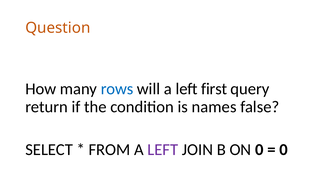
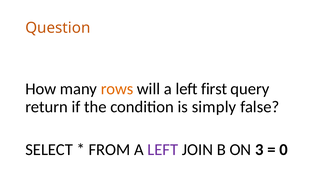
rows colour: blue -> orange
names: names -> simply
ON 0: 0 -> 3
